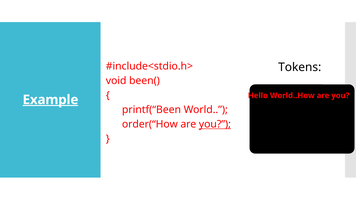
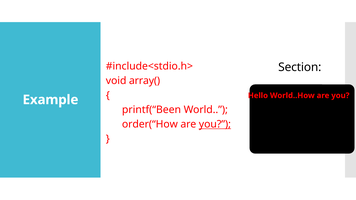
Tokens: Tokens -> Section
been(: been( -> array(
Example underline: present -> none
